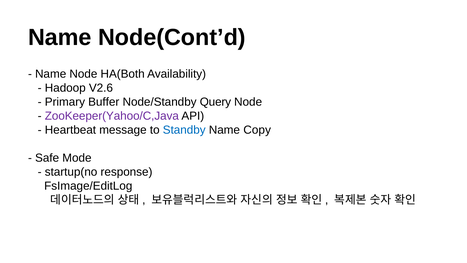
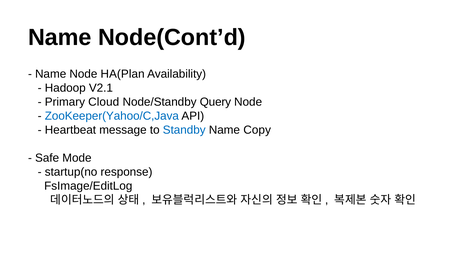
HA(Both: HA(Both -> HA(Plan
V2.6: V2.6 -> V2.1
Buffer: Buffer -> Cloud
ZooKeeper(Yahoo/C,Java colour: purple -> blue
